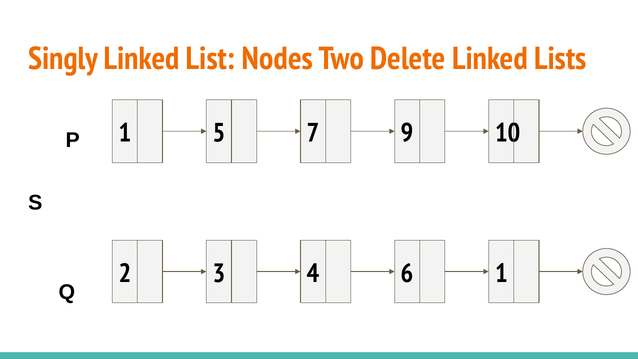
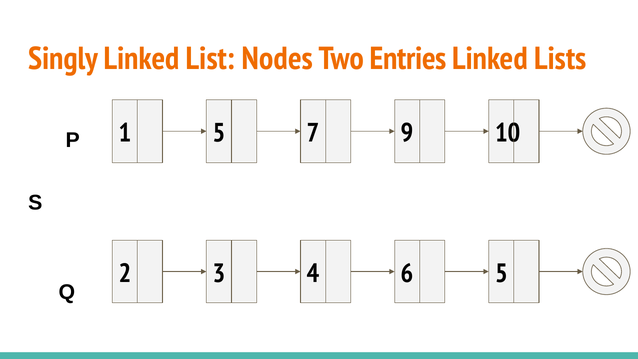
Delete: Delete -> Entries
6 1: 1 -> 5
